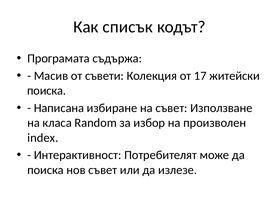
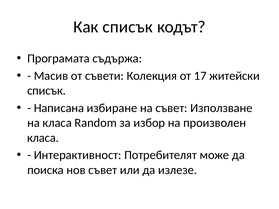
поиска at (47, 91): поиска -> списък
index at (43, 138): index -> класa
